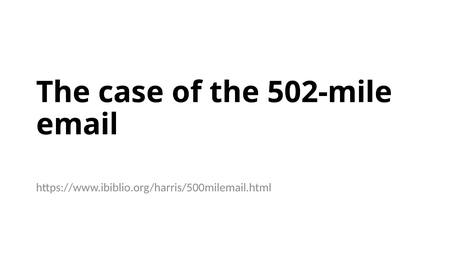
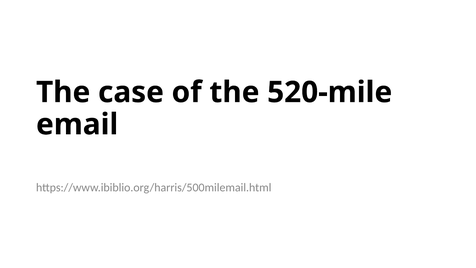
502-mile: 502-mile -> 520-mile
